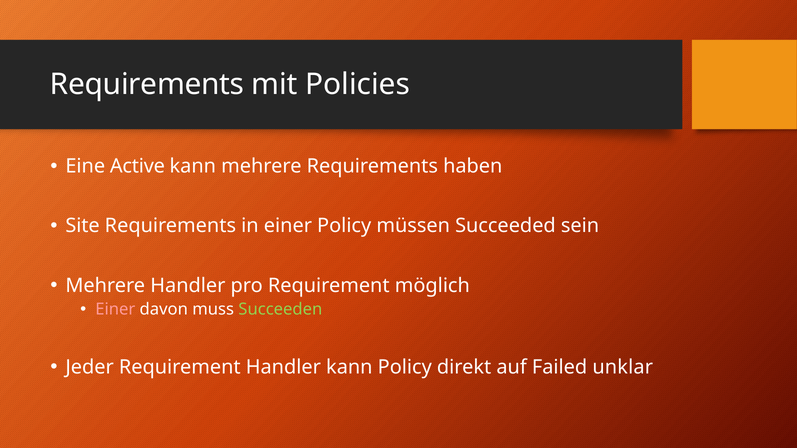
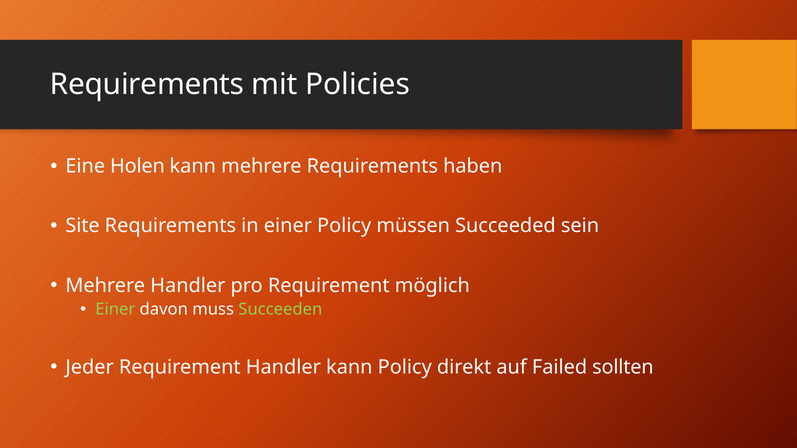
Active: Active -> Holen
Einer at (115, 310) colour: pink -> light green
unklar: unklar -> sollten
